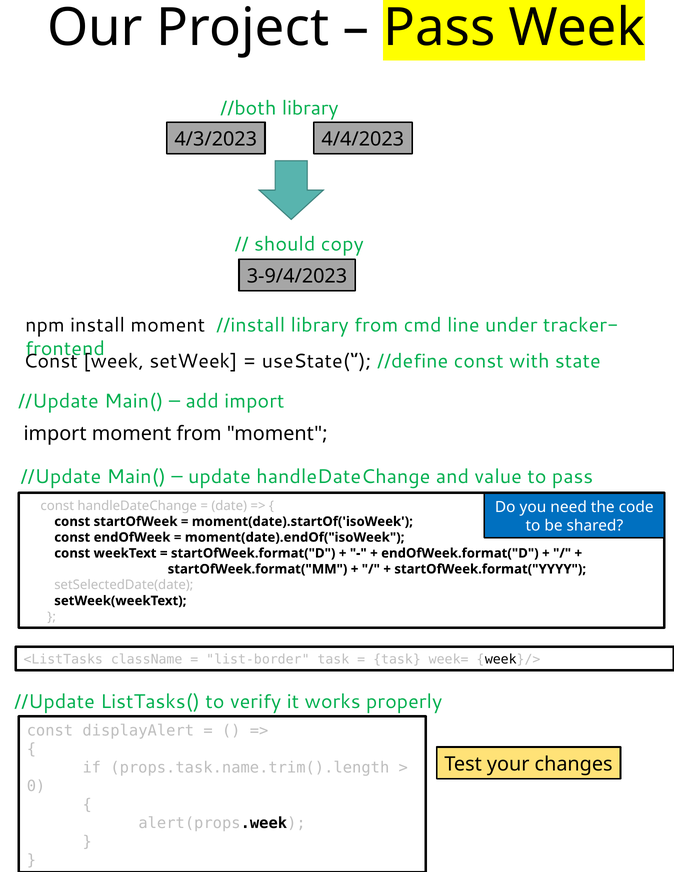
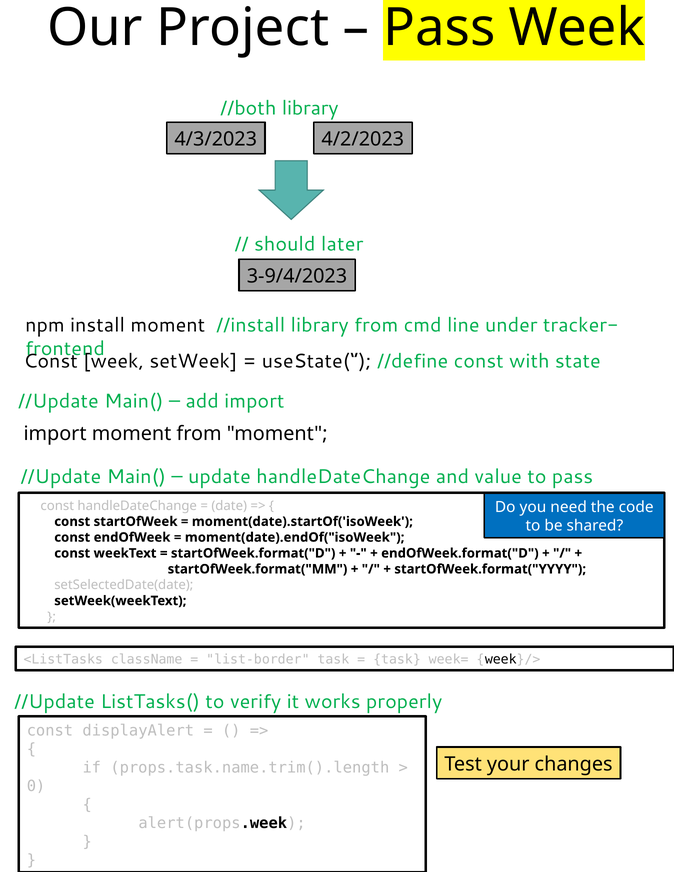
4/4/2023: 4/4/2023 -> 4/2/2023
copy: copy -> later
